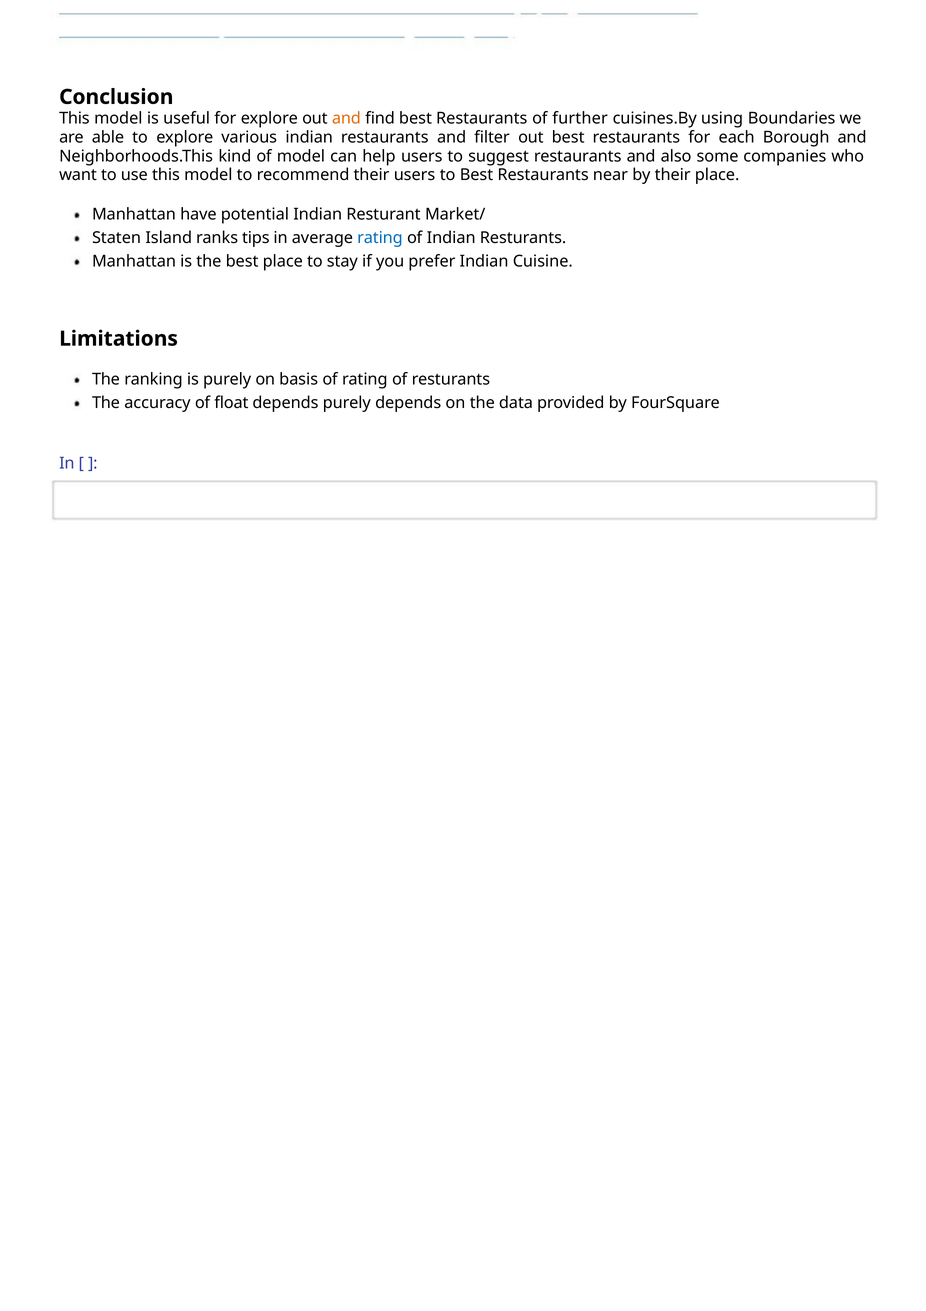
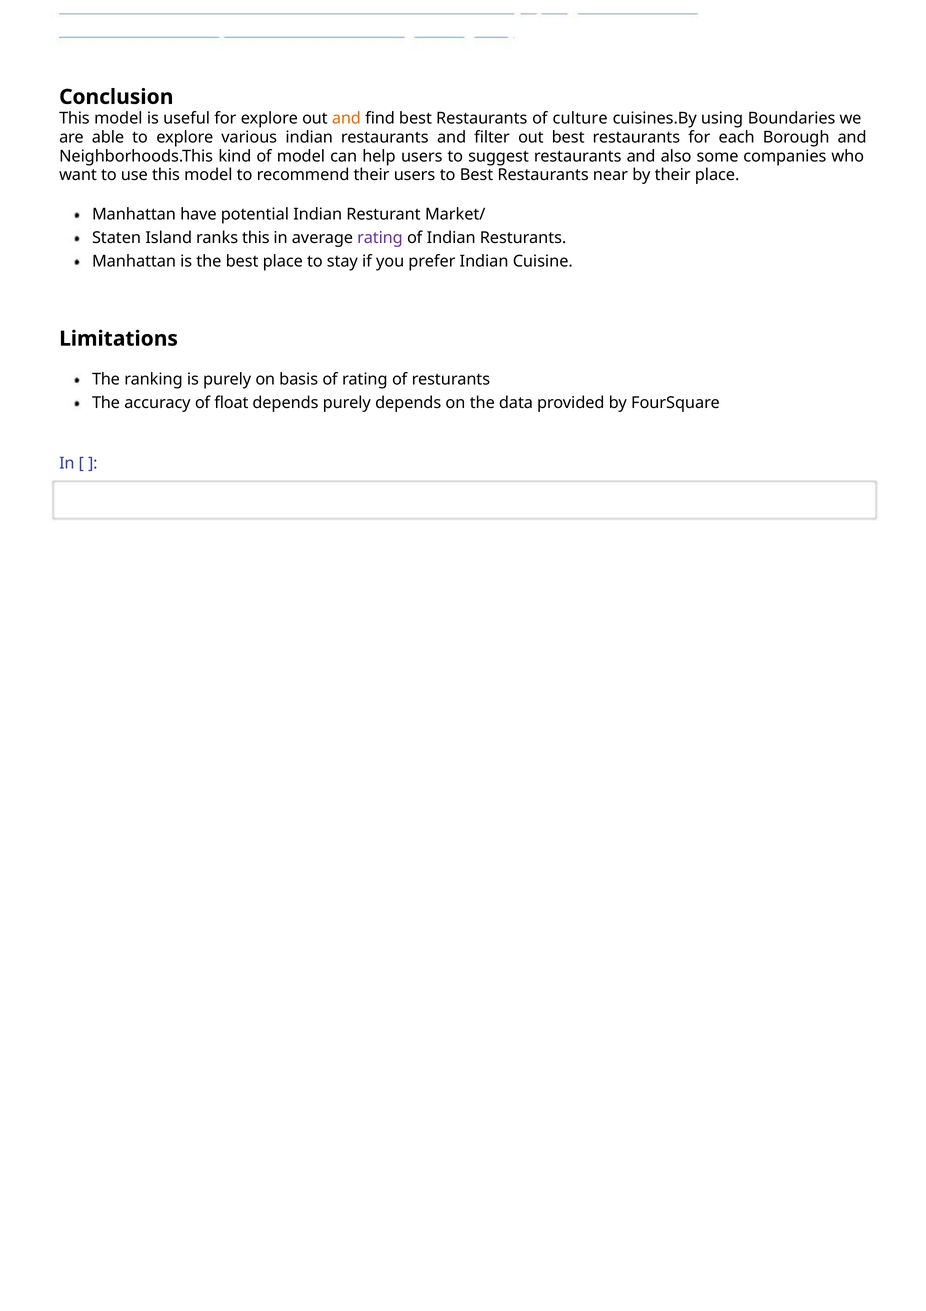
further: further -> culture
ranks tips: tips -> this
rating at (380, 238) colour: blue -> purple
